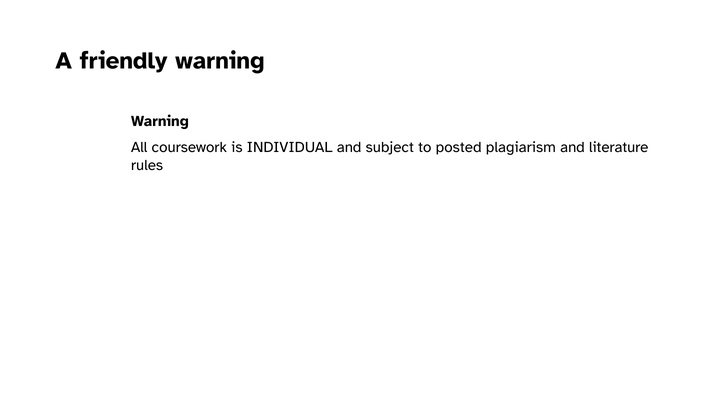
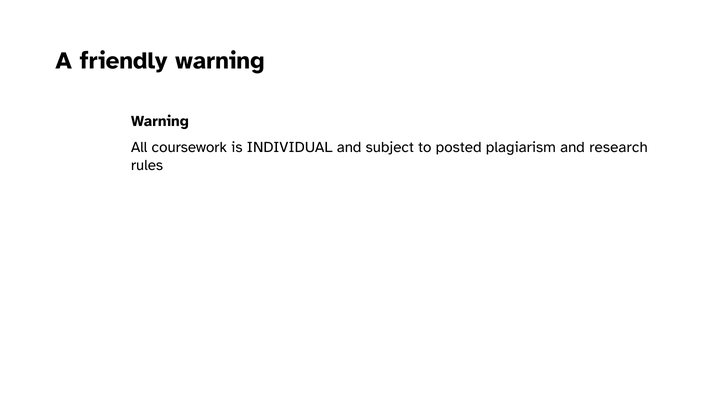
literature: literature -> research
